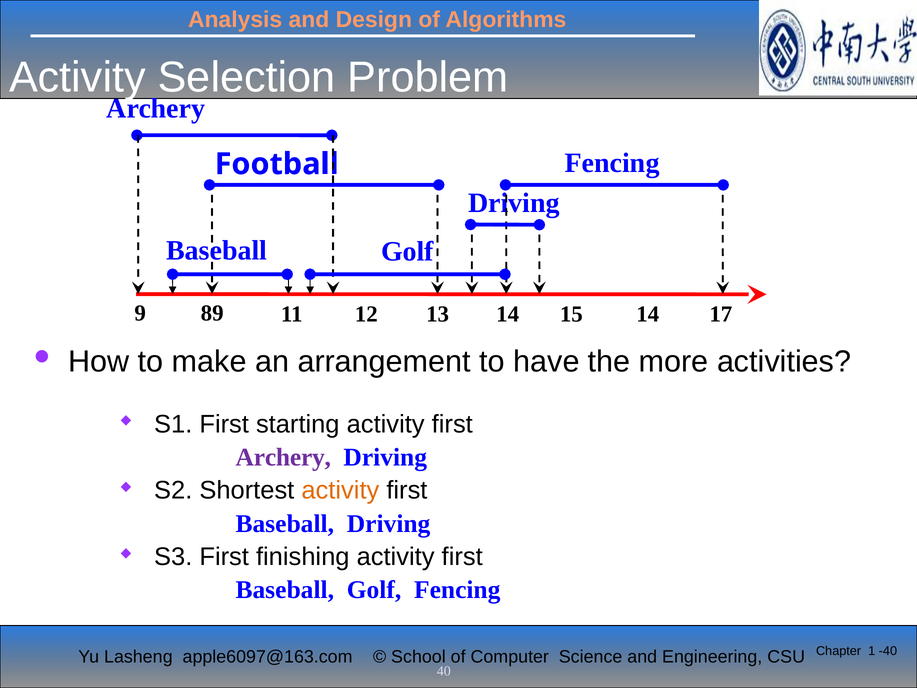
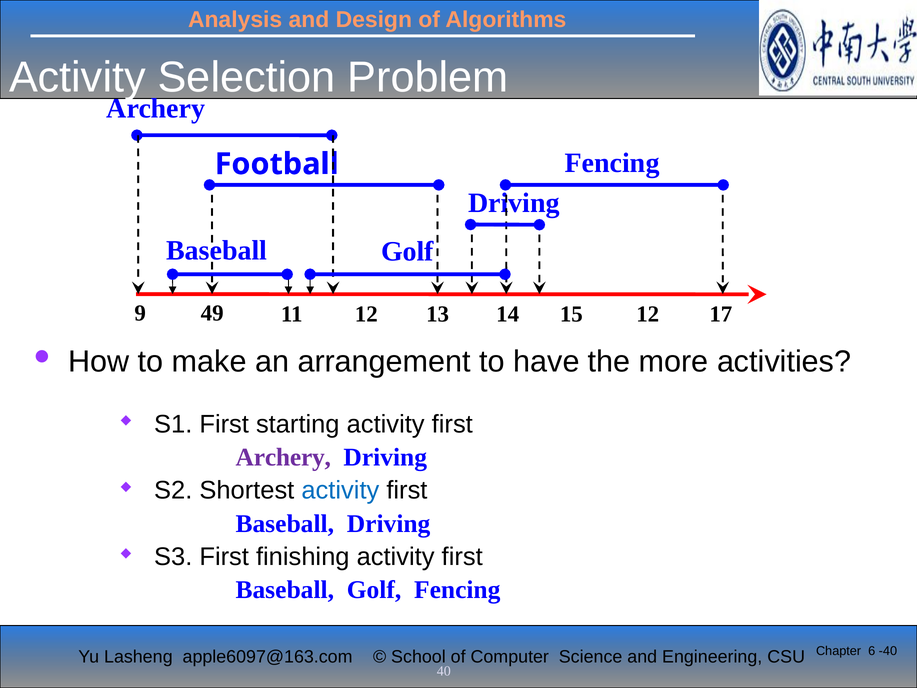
89: 89 -> 49
15 14: 14 -> 12
activity at (340, 490) colour: orange -> blue
1: 1 -> 6
